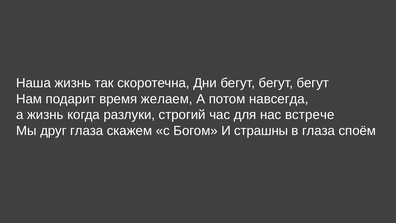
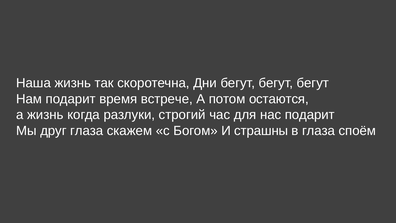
желаем: желаем -> встрече
навсегда: навсегда -> остаются
нас встрече: встрече -> подарит
